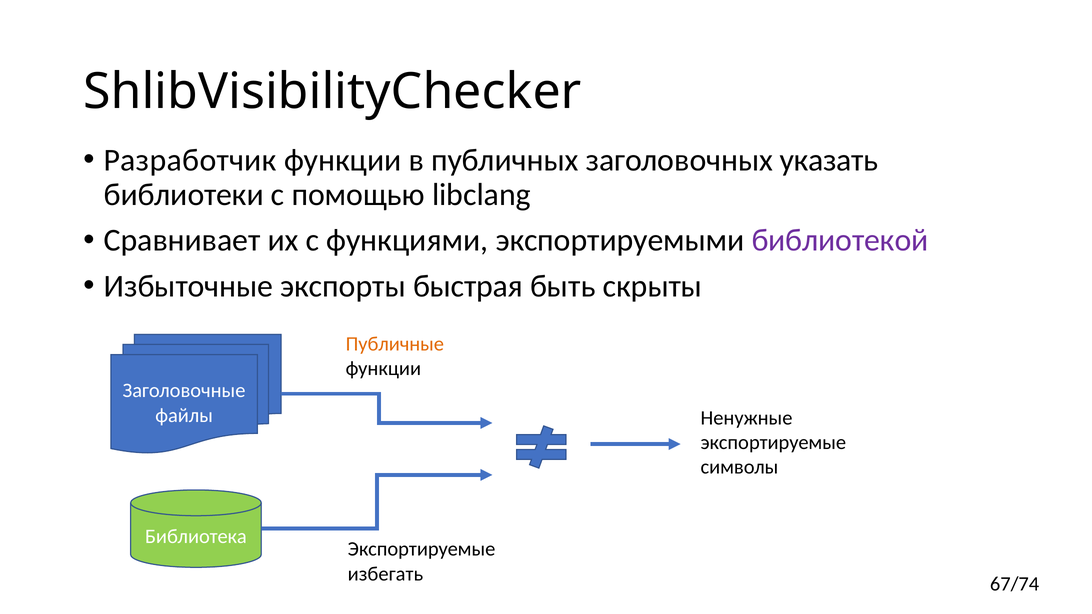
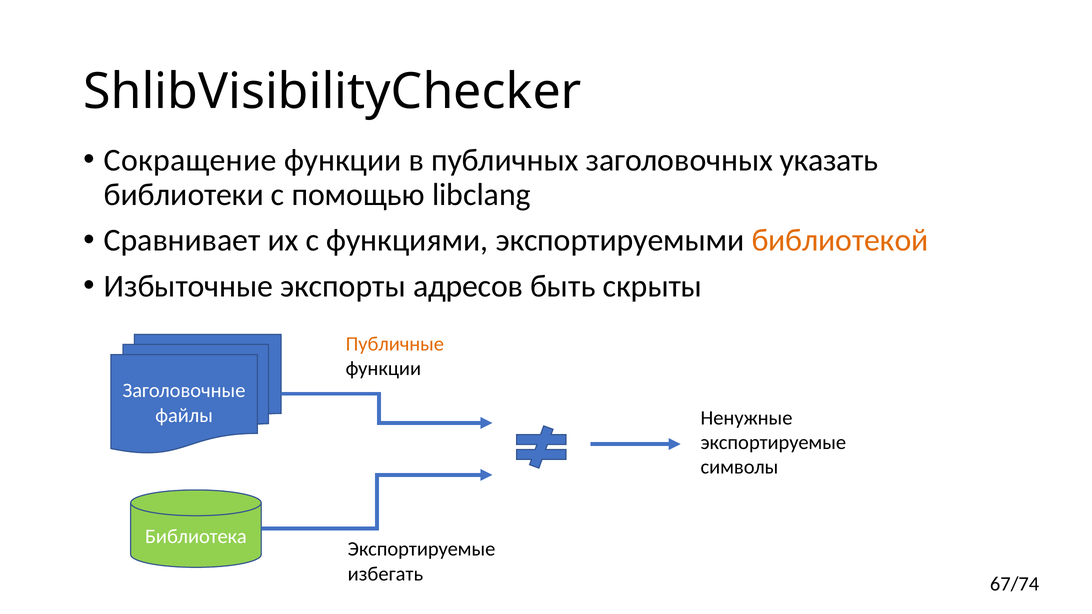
Разработчик: Разработчик -> Сокращение
библиотекой colour: purple -> orange
быстрая: быстрая -> адресов
